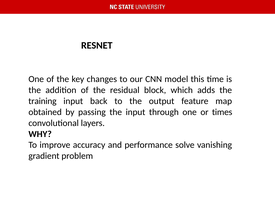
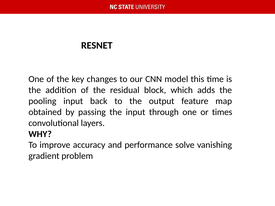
training: training -> pooling
